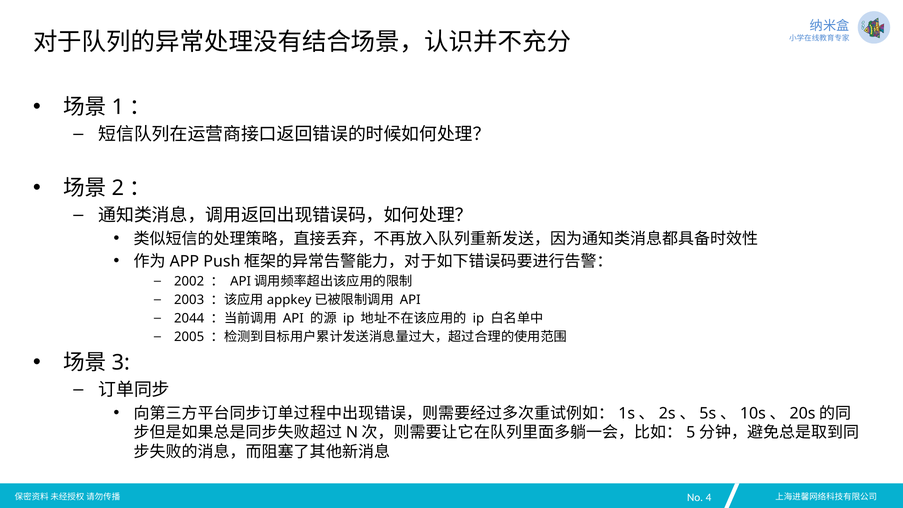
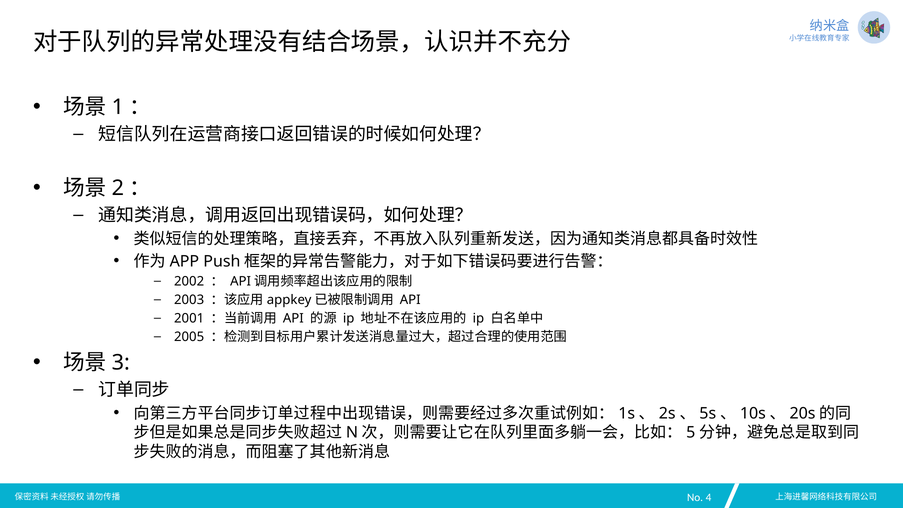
2044: 2044 -> 2001
